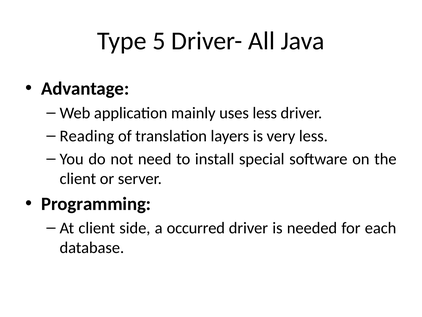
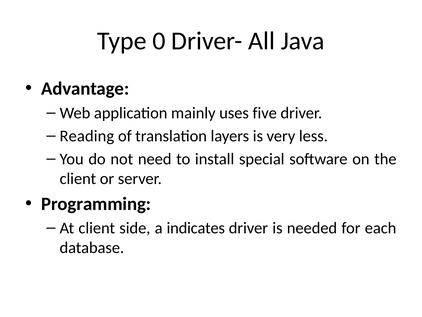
5: 5 -> 0
uses less: less -> five
occurred: occurred -> indicates
